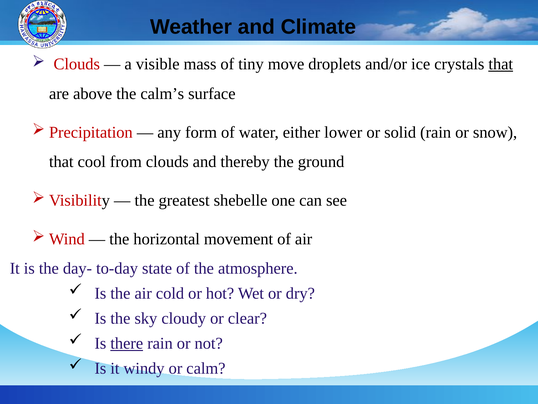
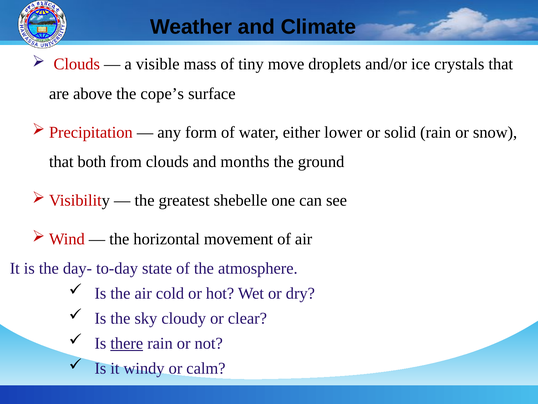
that at (501, 64) underline: present -> none
calm’s: calm’s -> cope’s
cool: cool -> both
thereby: thereby -> months
